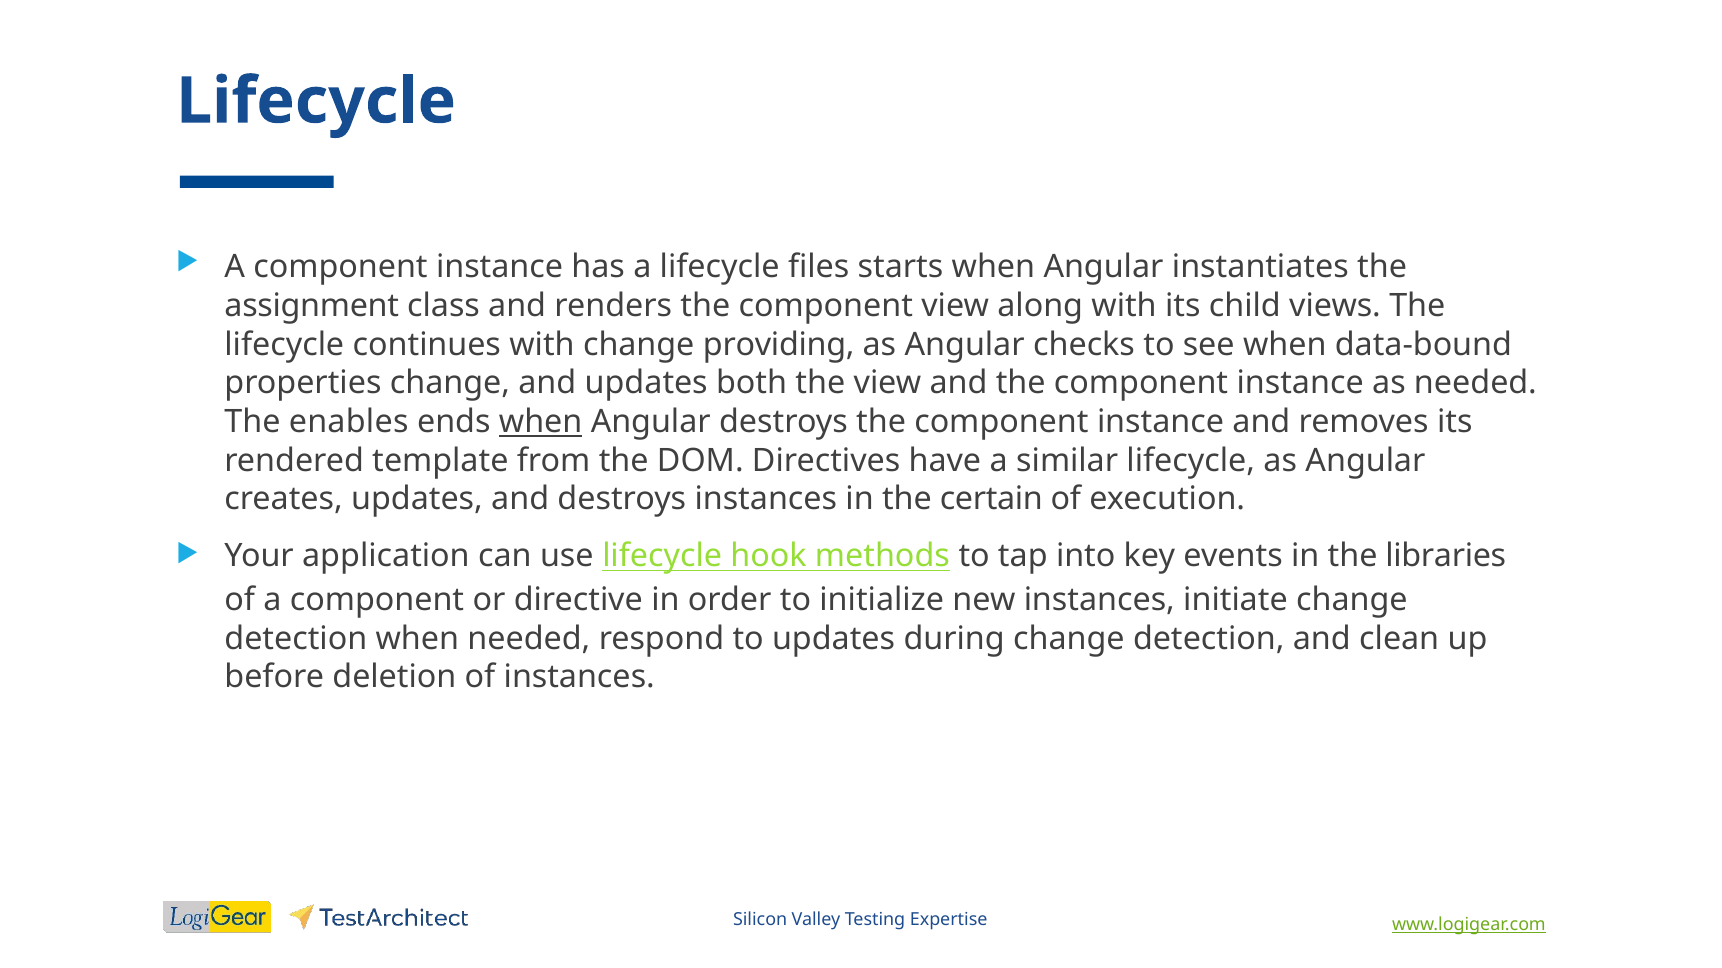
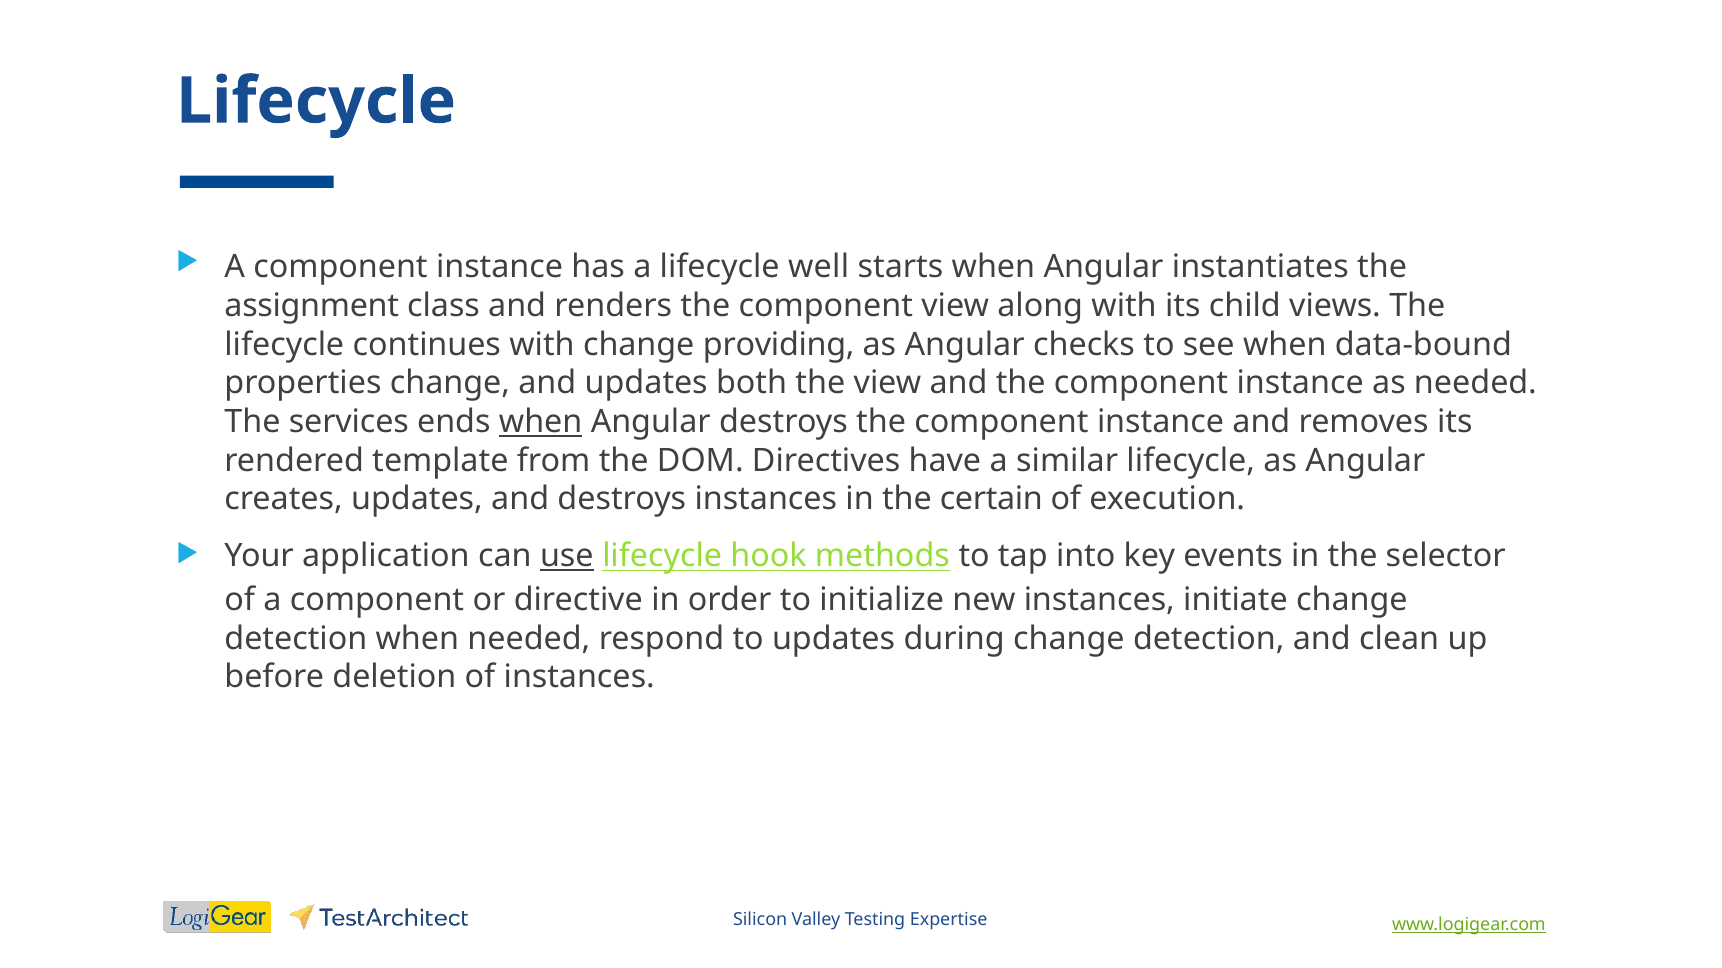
files: files -> well
enables: enables -> services
use underline: none -> present
libraries: libraries -> selector
